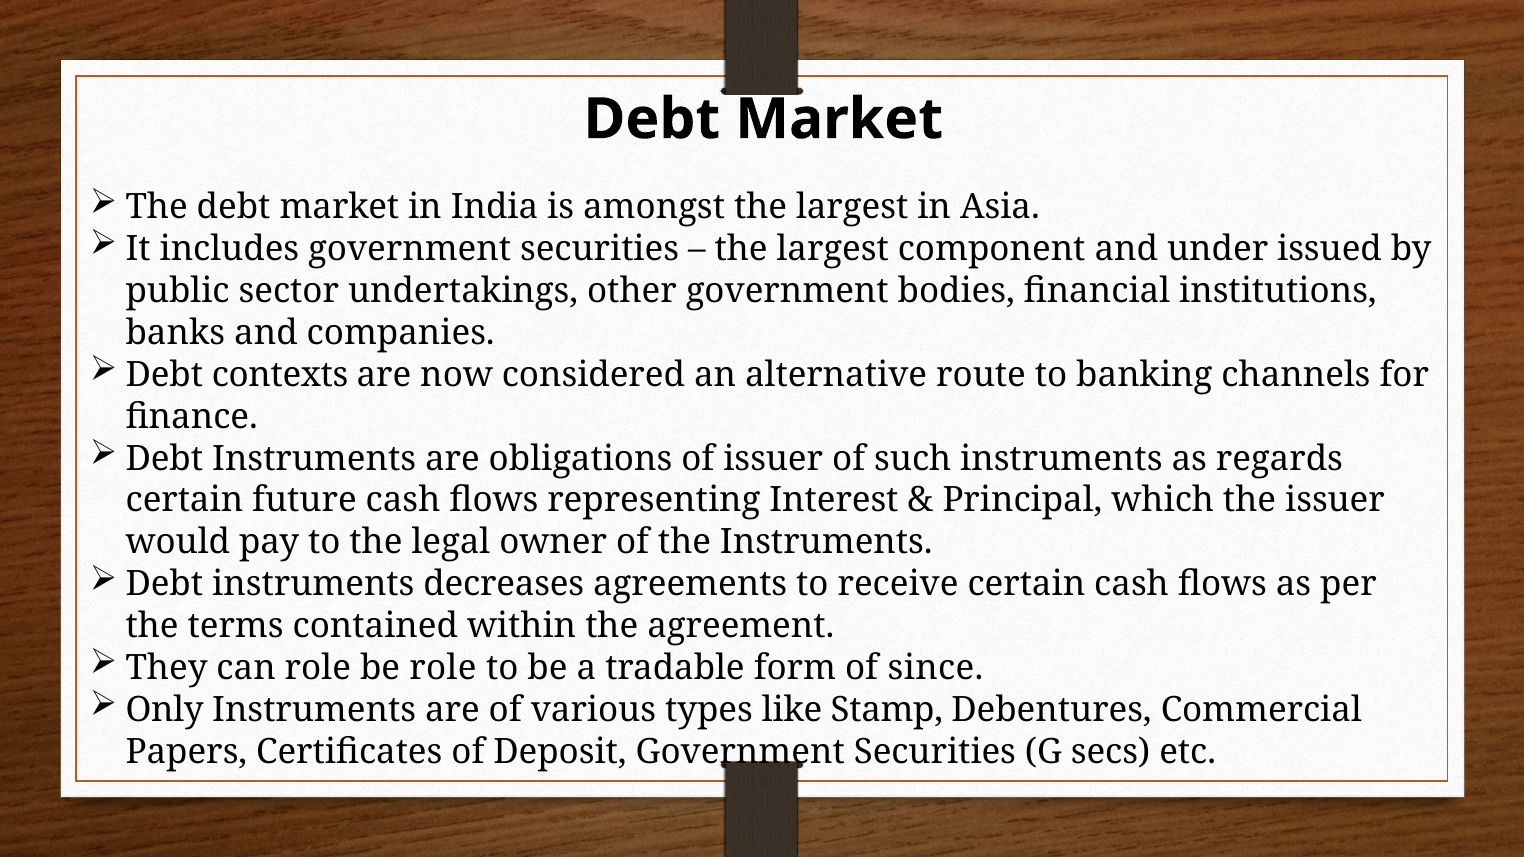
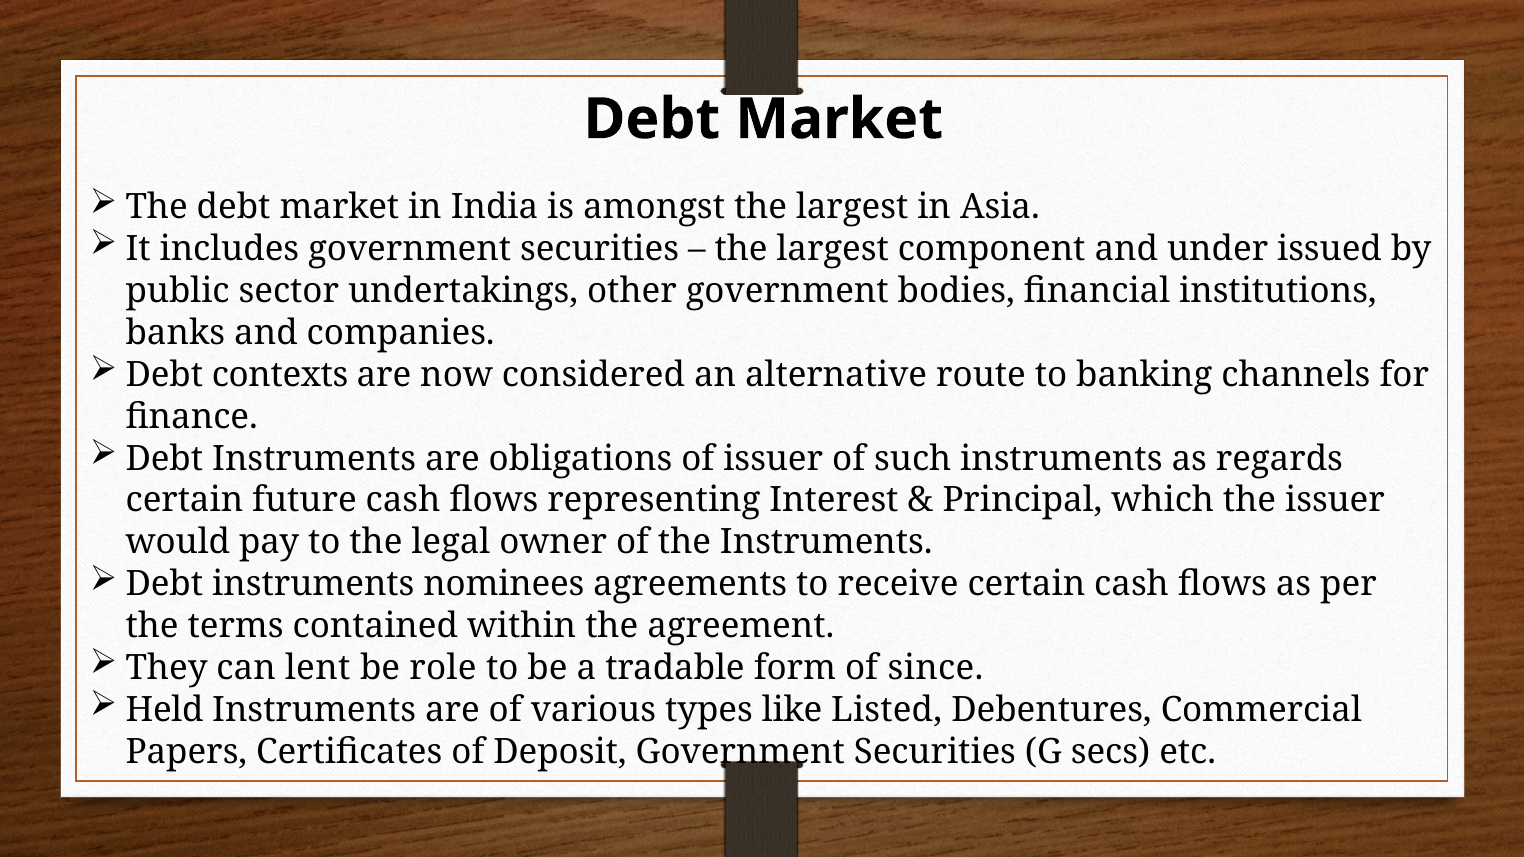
decreases: decreases -> nominees
can role: role -> lent
Only: Only -> Held
Stamp: Stamp -> Listed
